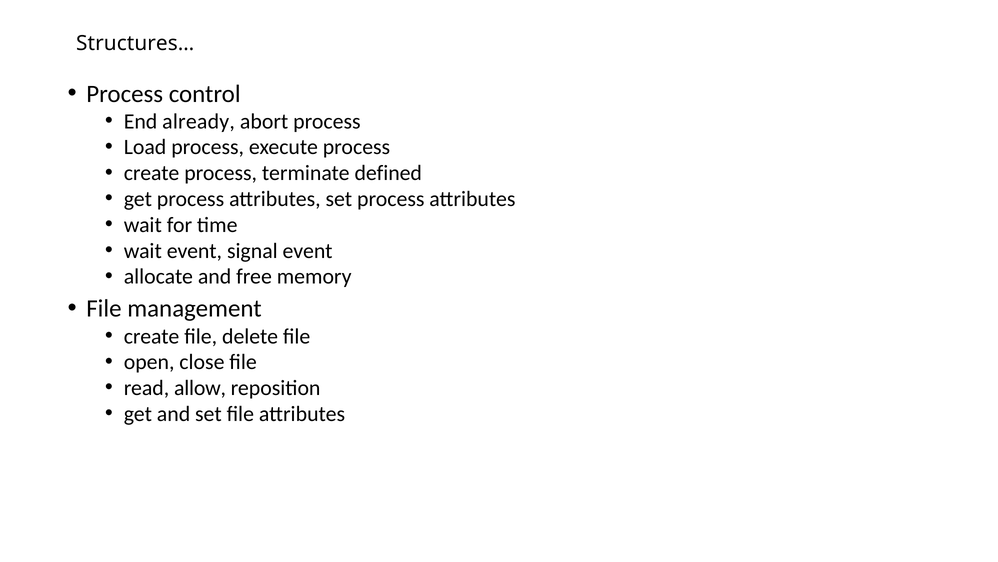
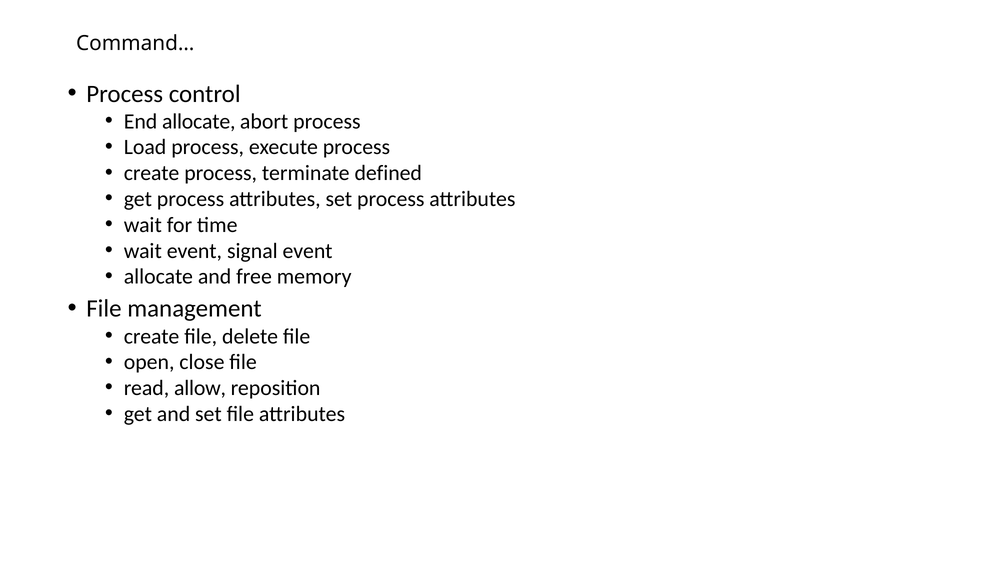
Structures…: Structures… -> Command…
End already: already -> allocate
